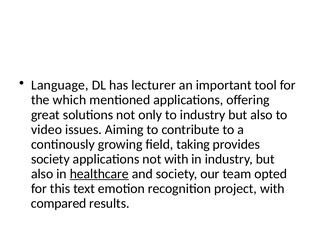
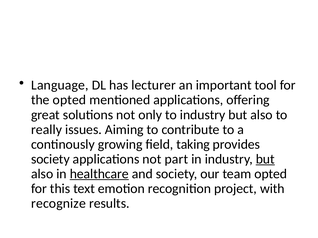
the which: which -> opted
video: video -> really
not with: with -> part
but at (265, 159) underline: none -> present
compared: compared -> recognize
